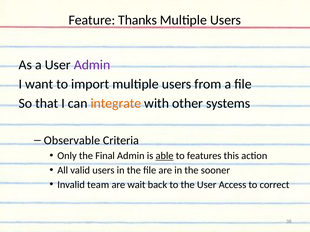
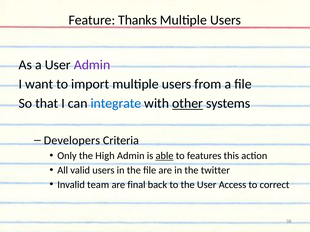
integrate colour: orange -> blue
other underline: none -> present
Observable: Observable -> Developers
Final: Final -> High
sooner: sooner -> twitter
wait: wait -> final
